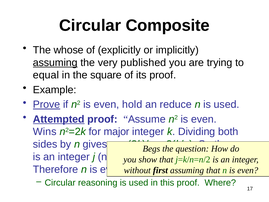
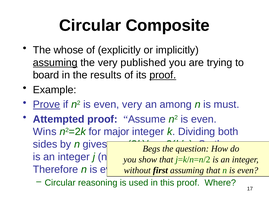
equal: equal -> board
square: square -> results
proof at (163, 75) underline: none -> present
even hold: hold -> very
reduce: reduce -> among
n is used: used -> must
Attempted underline: present -> none
